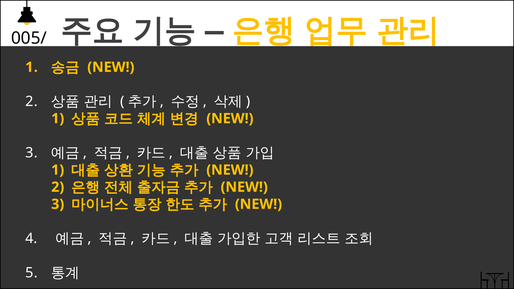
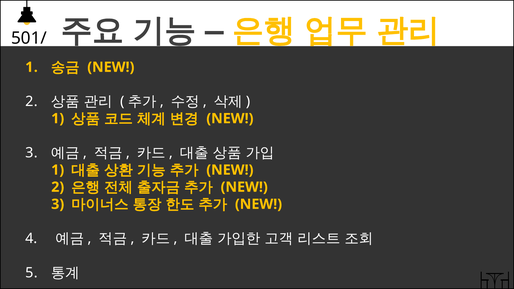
005/: 005/ -> 501/
